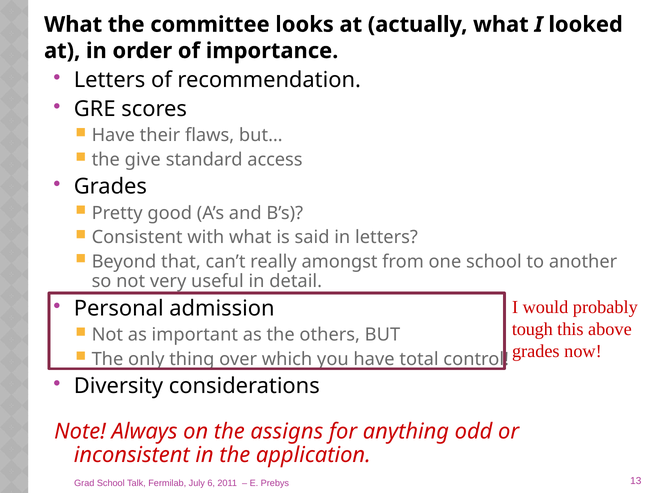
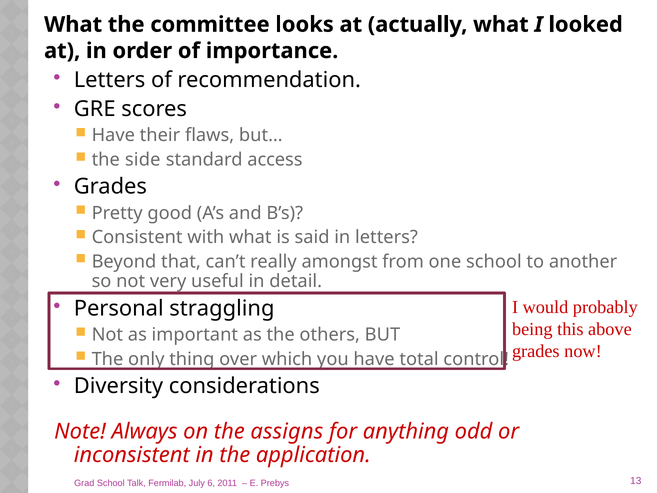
give: give -> side
admission: admission -> straggling
tough: tough -> being
